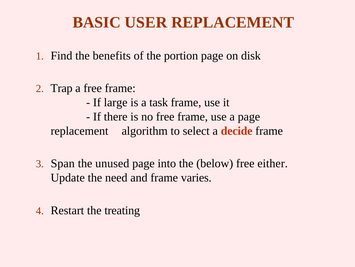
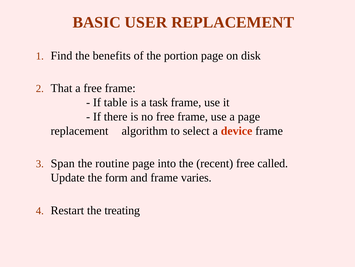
Trap: Trap -> That
large: large -> table
decide: decide -> device
unused: unused -> routine
below: below -> recent
either: either -> called
need: need -> form
